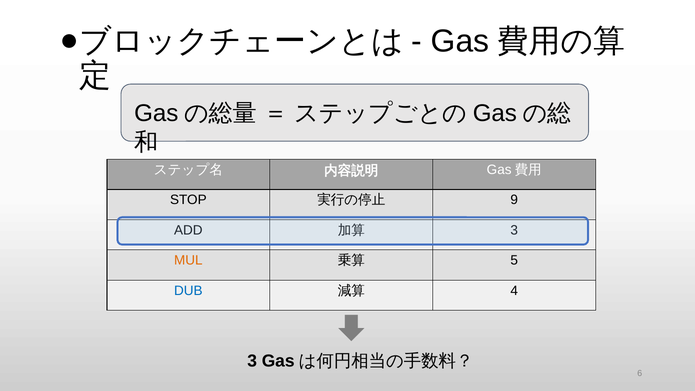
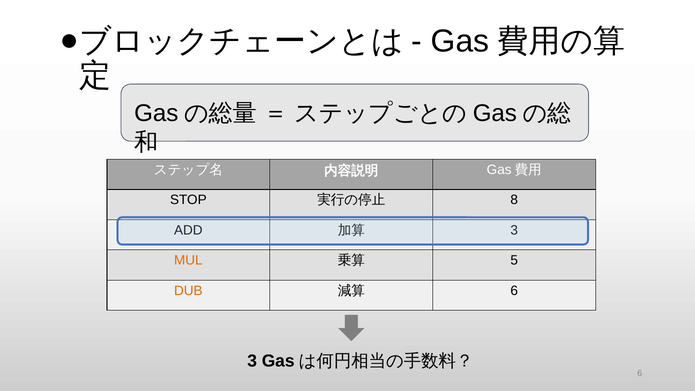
9: 9 -> 8
DUB colour: blue -> orange
4 at (514, 291): 4 -> 6
